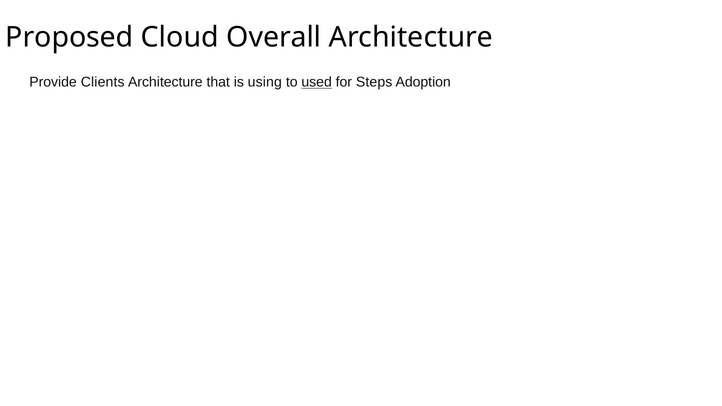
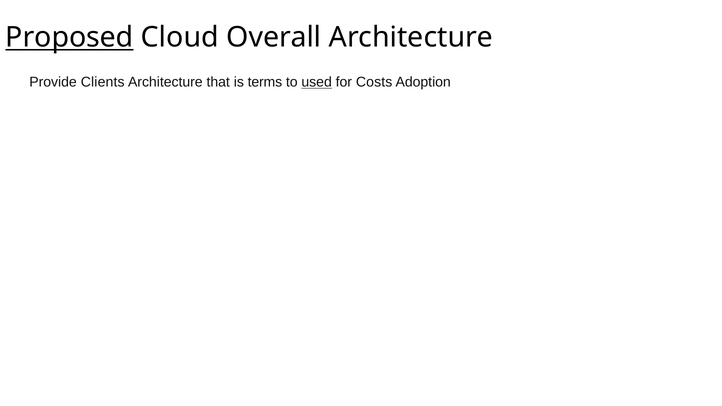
Proposed underline: none -> present
using: using -> terms
Steps: Steps -> Costs
